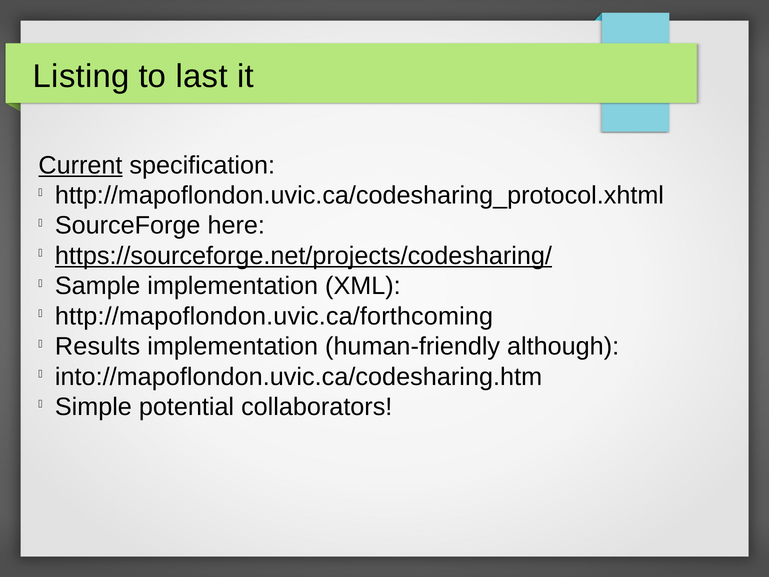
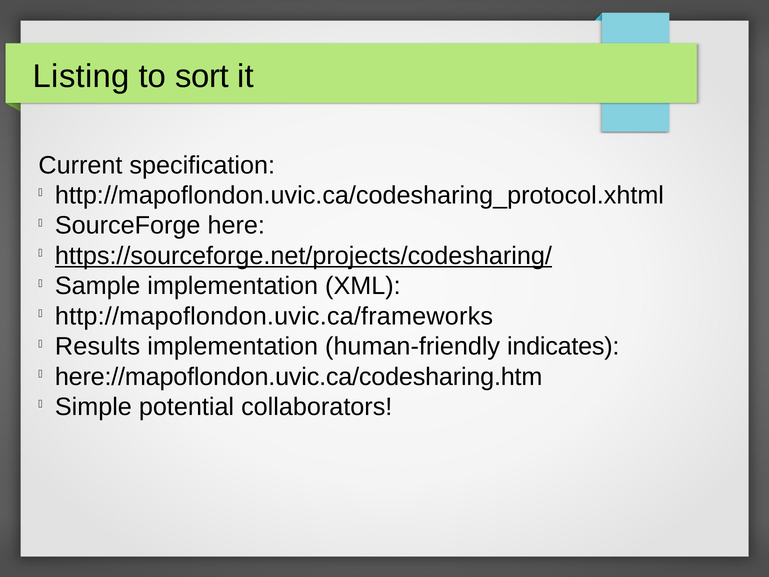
last: last -> sort
Current underline: present -> none
http://mapoflondon.uvic.ca/forthcoming: http://mapoflondon.uvic.ca/forthcoming -> http://mapoflondon.uvic.ca/frameworks
although: although -> indicates
into://mapoflondon.uvic.ca/codesharing.htm: into://mapoflondon.uvic.ca/codesharing.htm -> here://mapoflondon.uvic.ca/codesharing.htm
